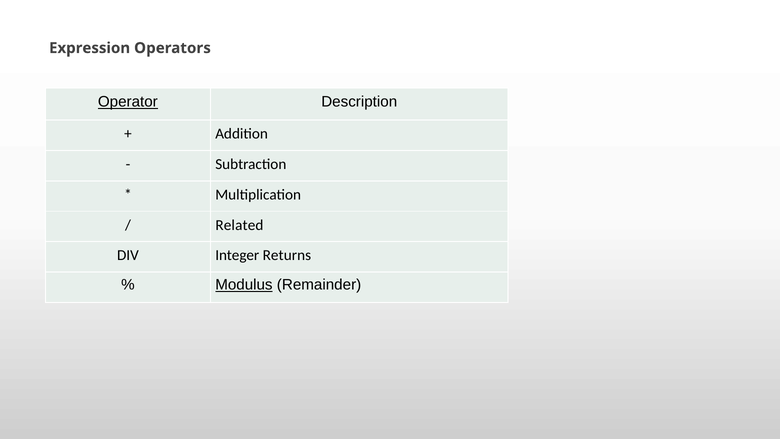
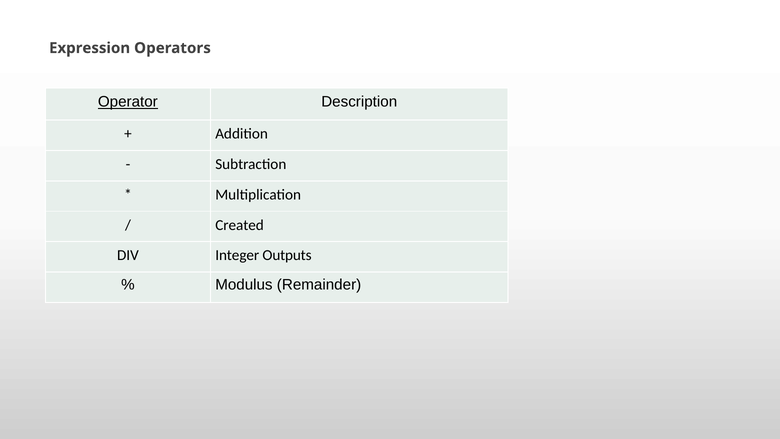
Related: Related -> Created
Returns: Returns -> Outputs
Modulus underline: present -> none
